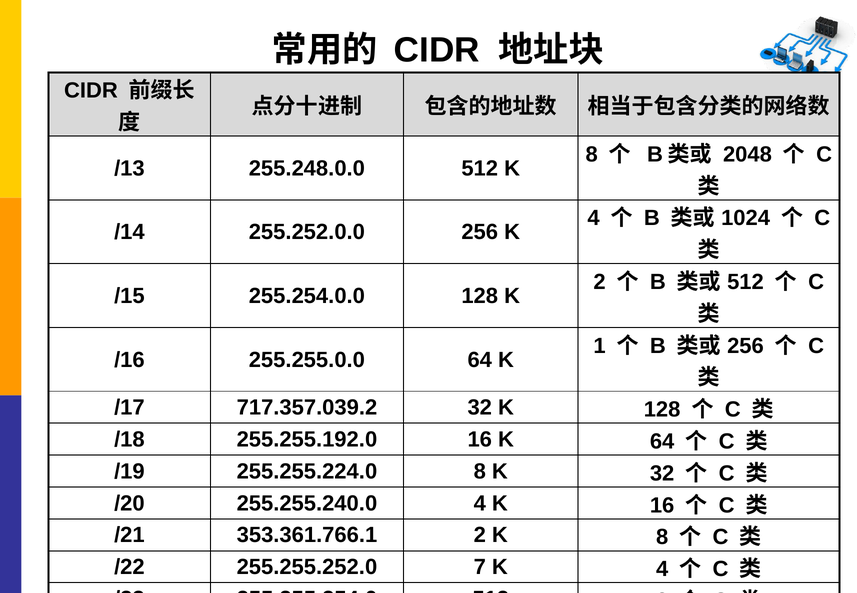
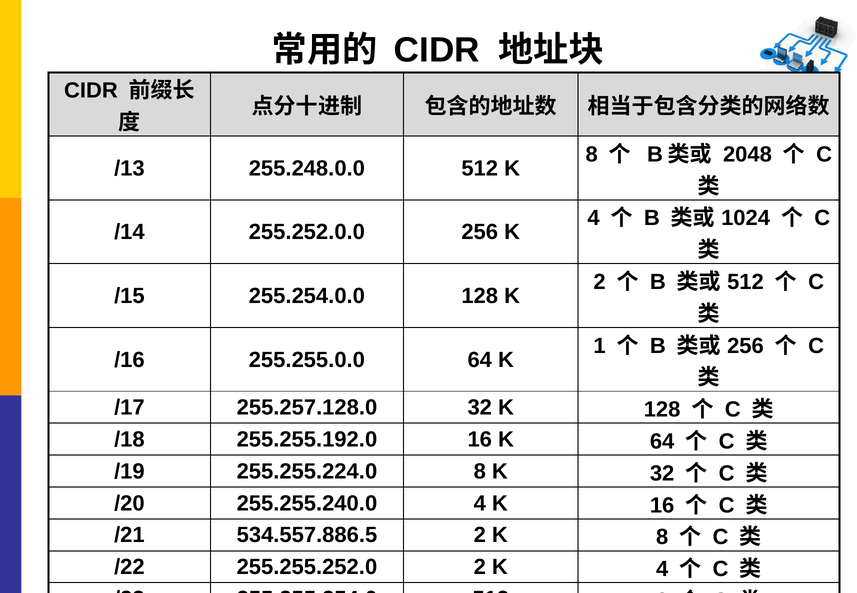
717.357.039.2: 717.357.039.2 -> 255.257.128.0
353.361.766.1: 353.361.766.1 -> 534.557.886.5
255.255.252.0 7: 7 -> 2
